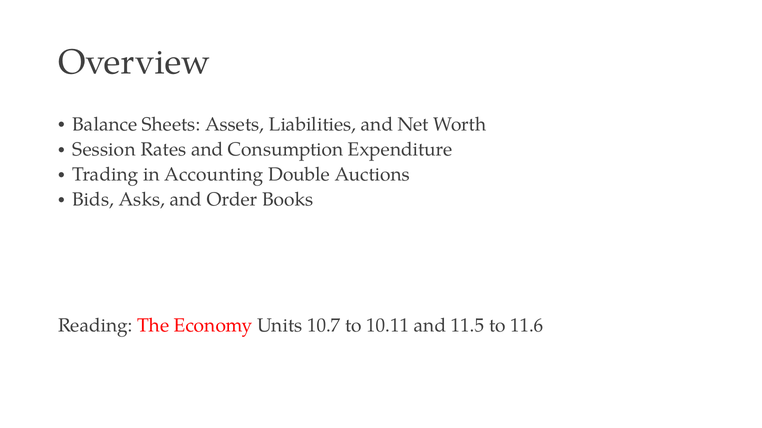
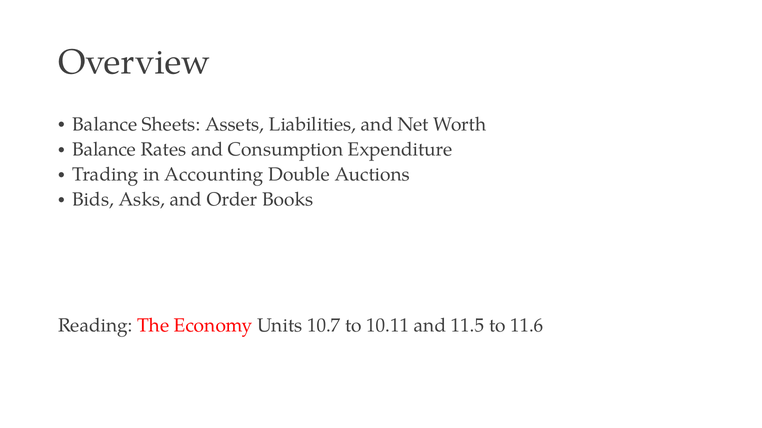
Session at (104, 150): Session -> Balance
